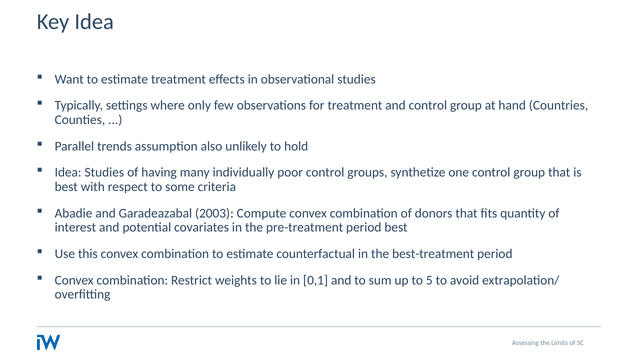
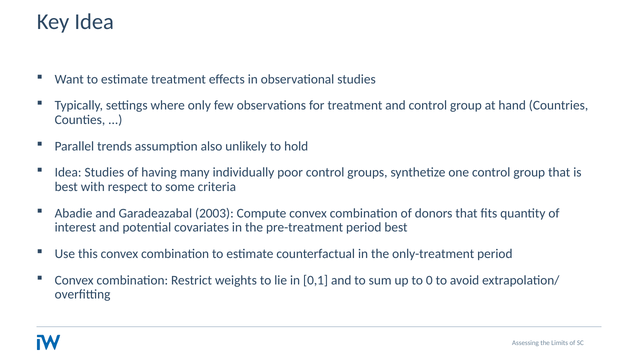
best-treatment: best-treatment -> only-treatment
5: 5 -> 0
